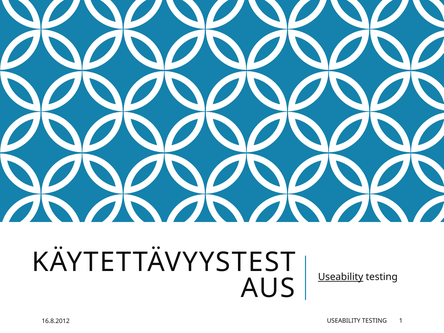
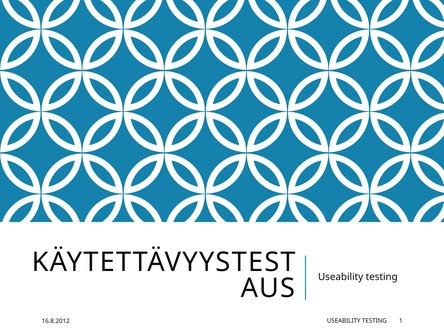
Useability at (341, 277) underline: present -> none
